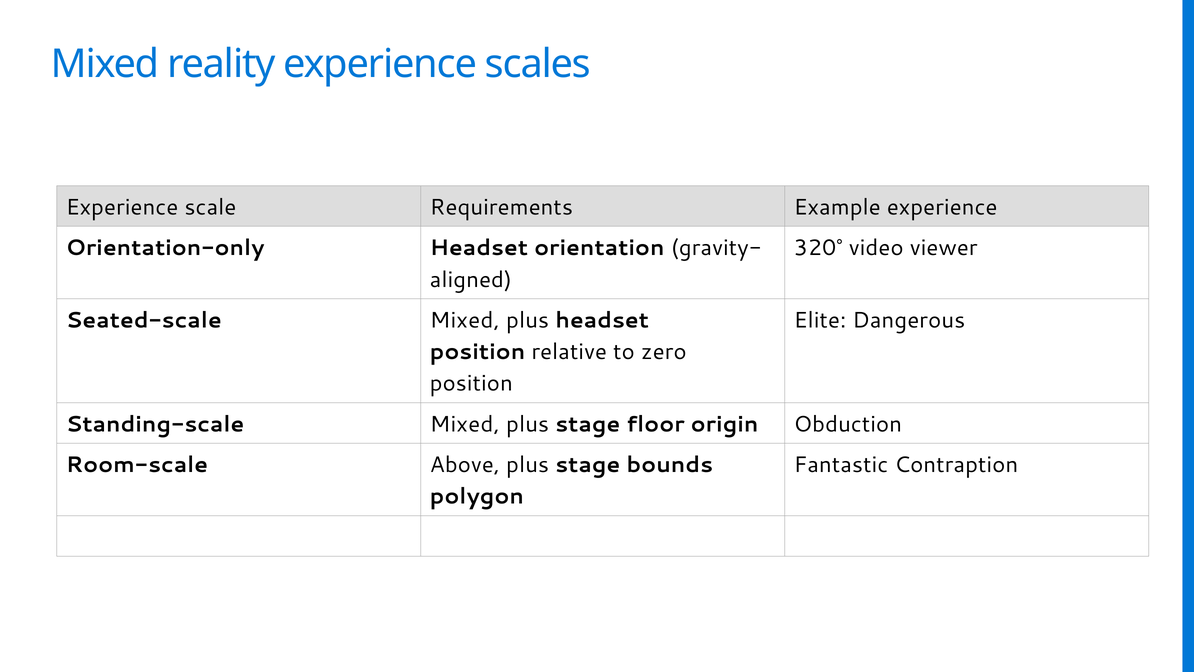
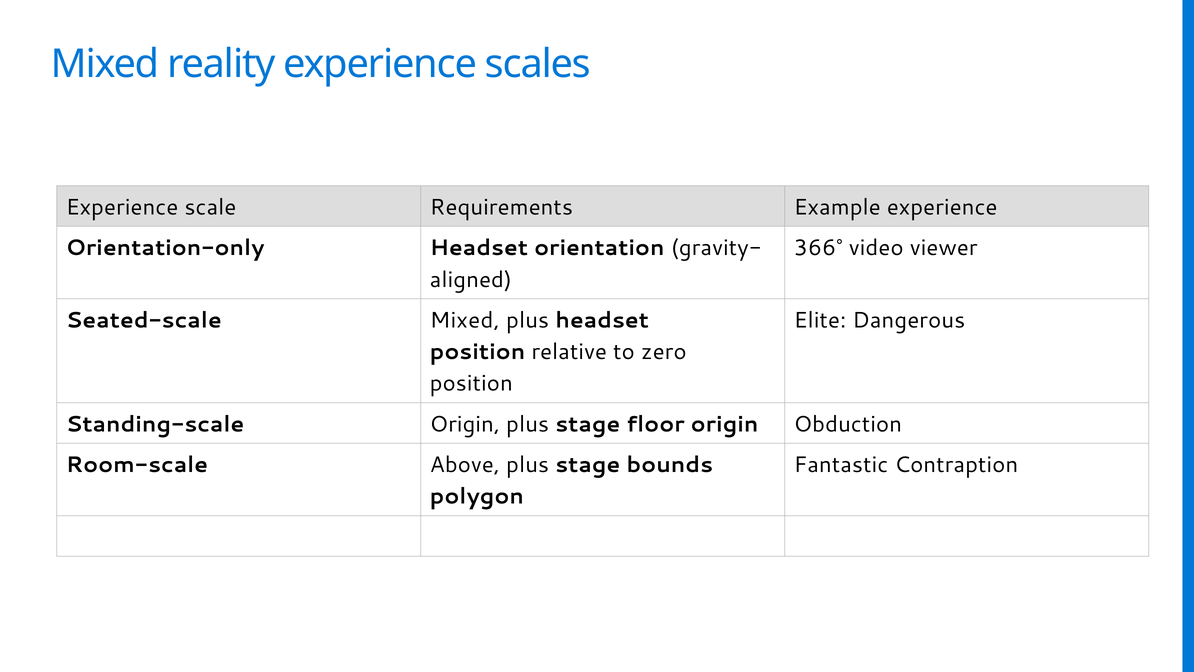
320°: 320° -> 366°
Standing-scale Mixed: Mixed -> Origin
